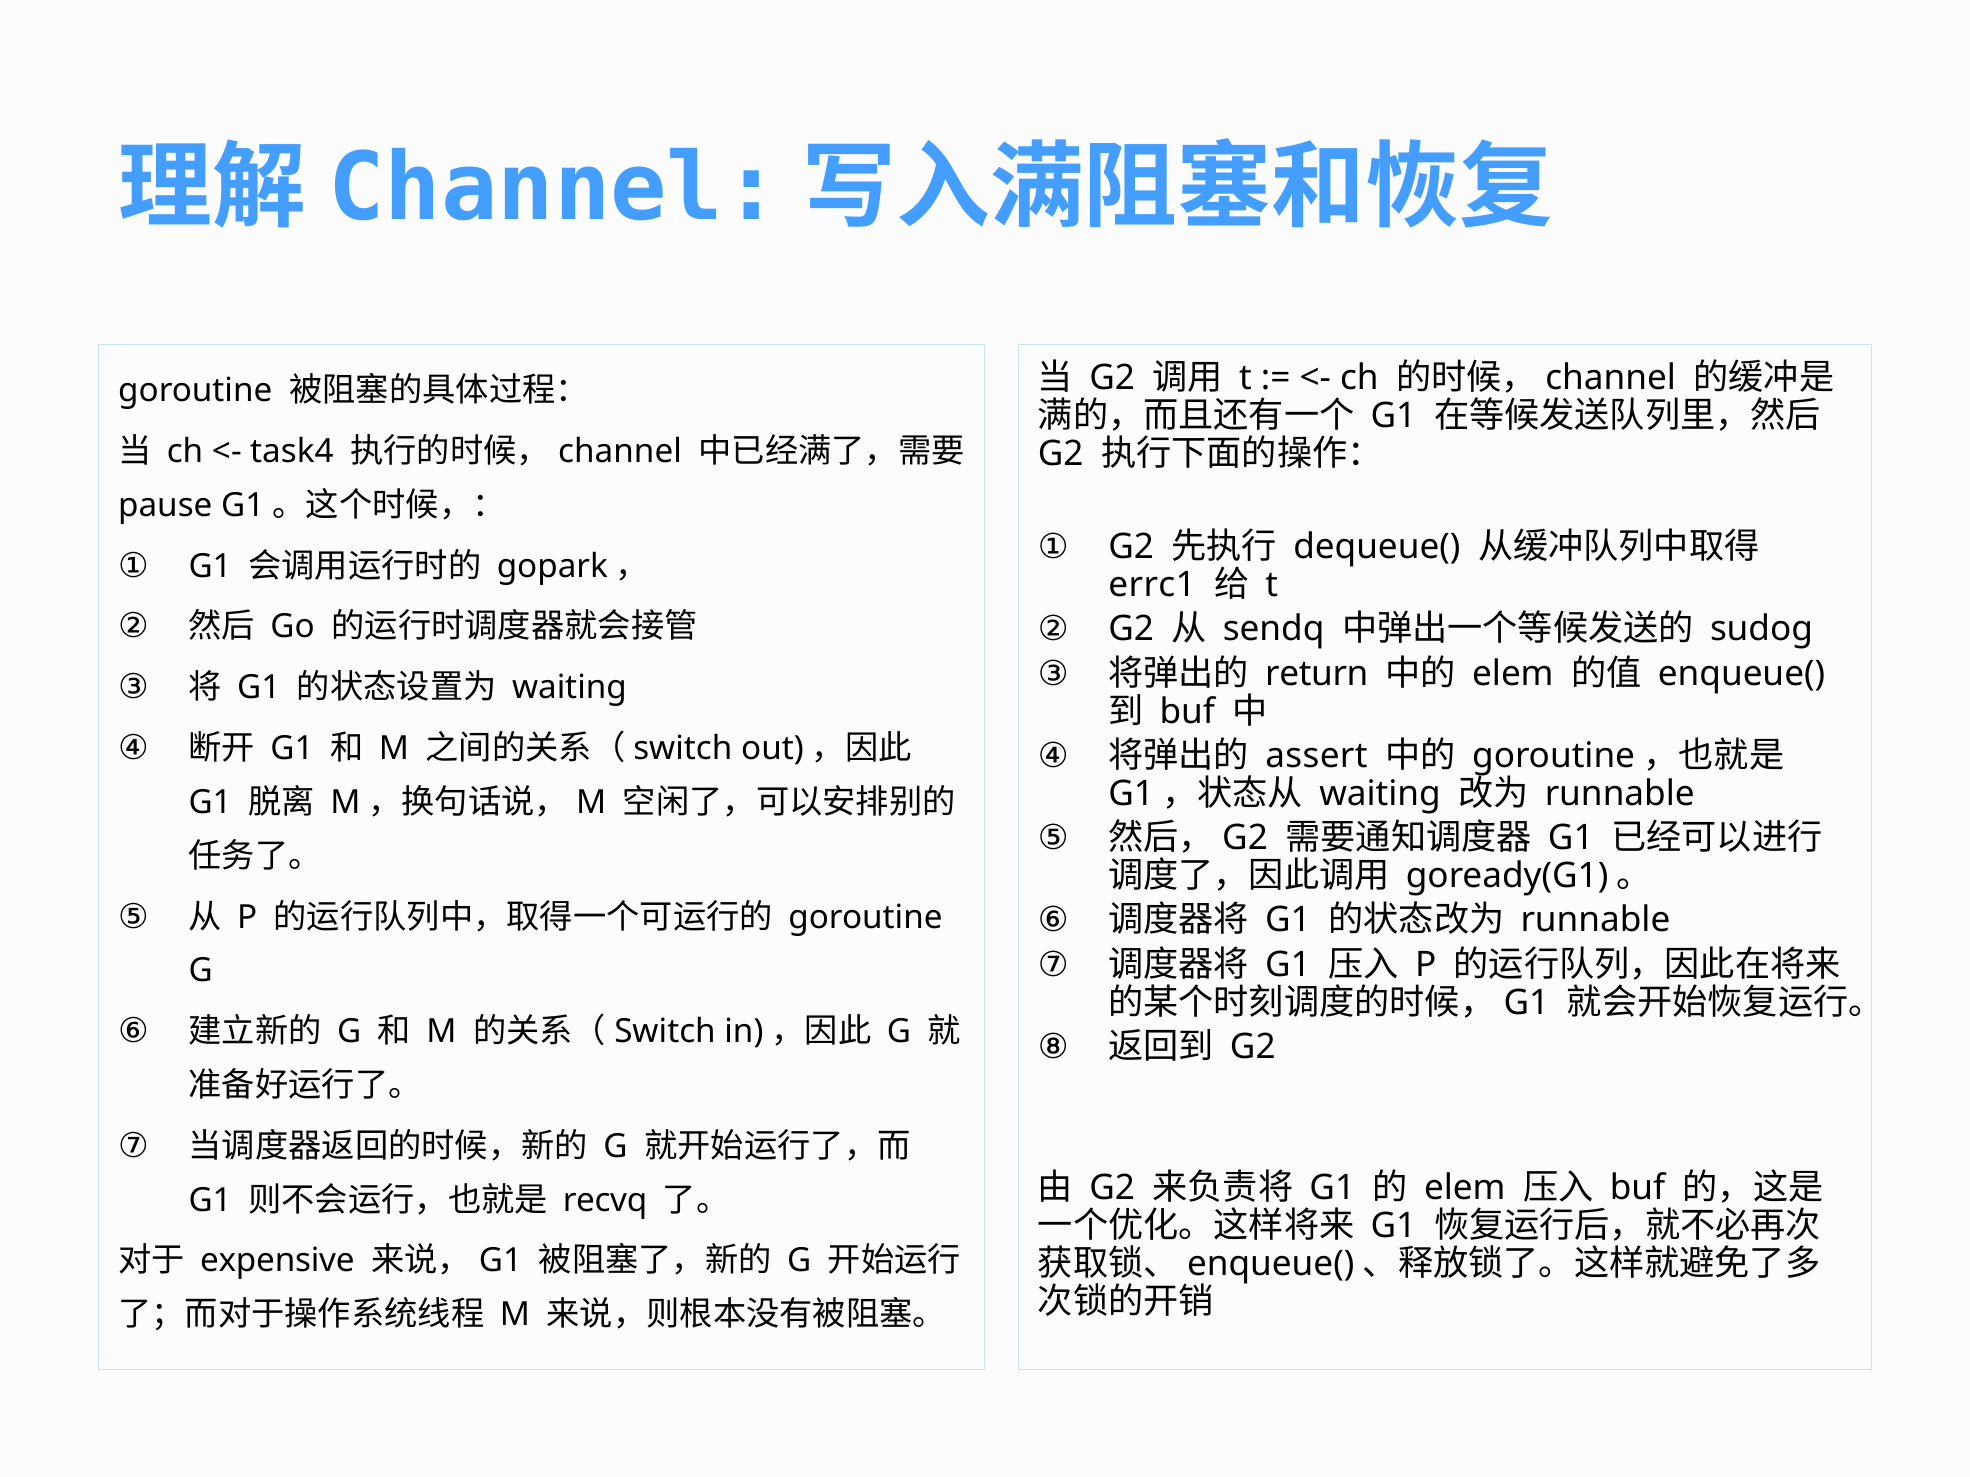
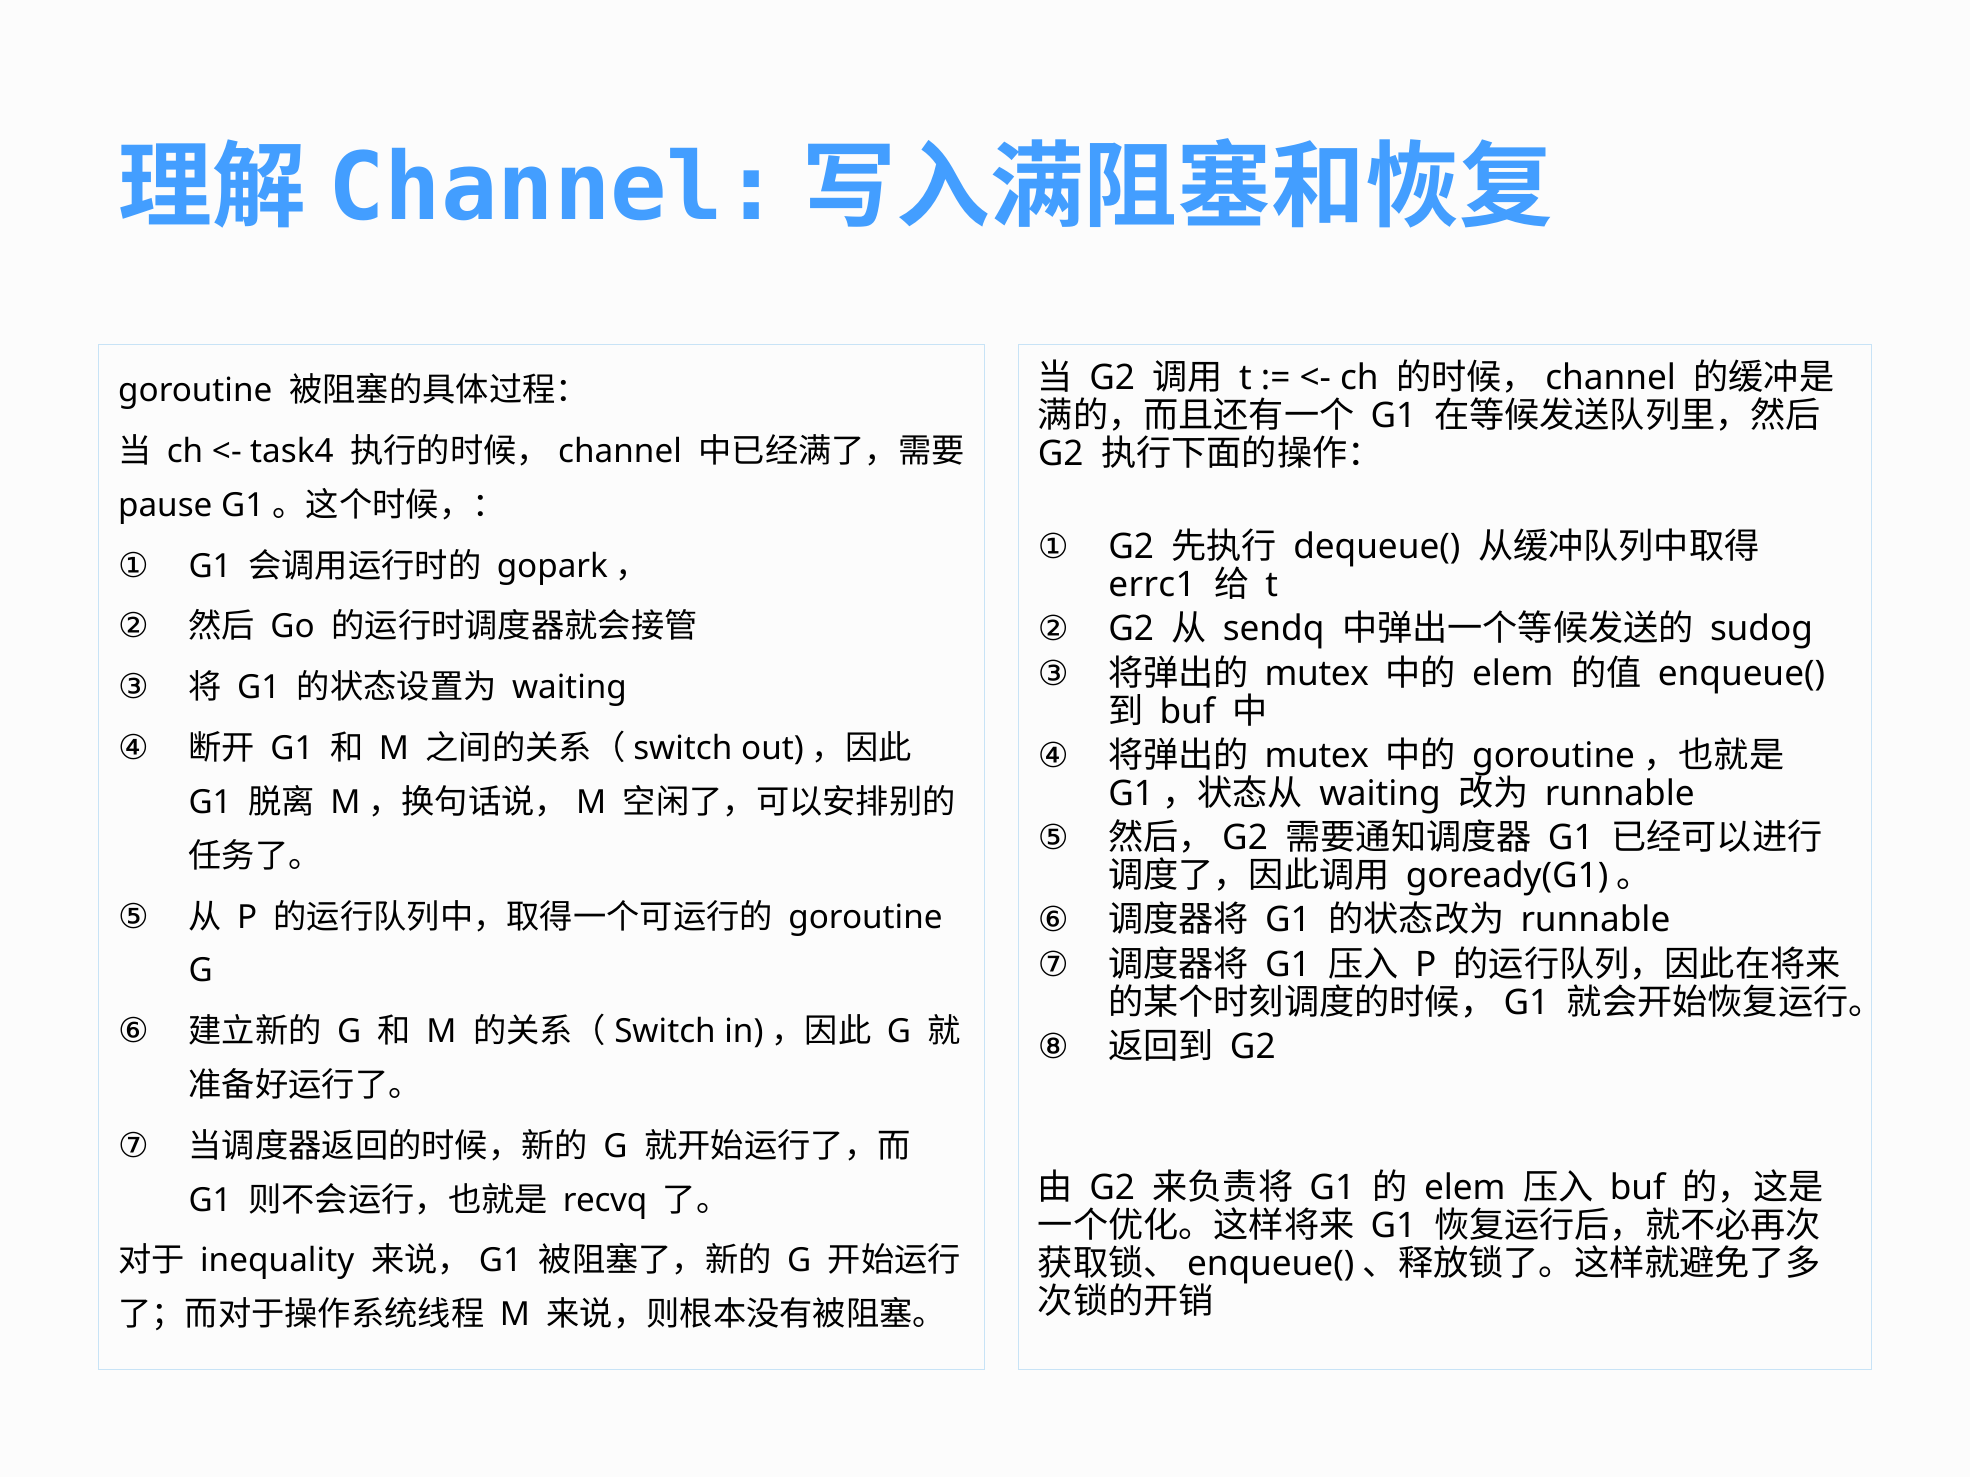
return at (1317, 674): return -> mutex
assert at (1316, 756): assert -> mutex
expensive: expensive -> inequality
